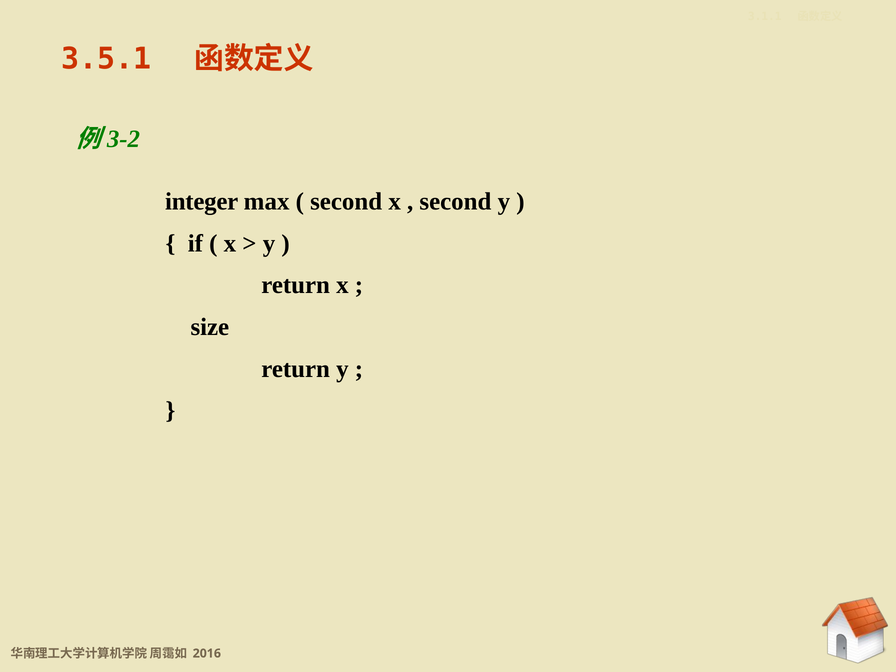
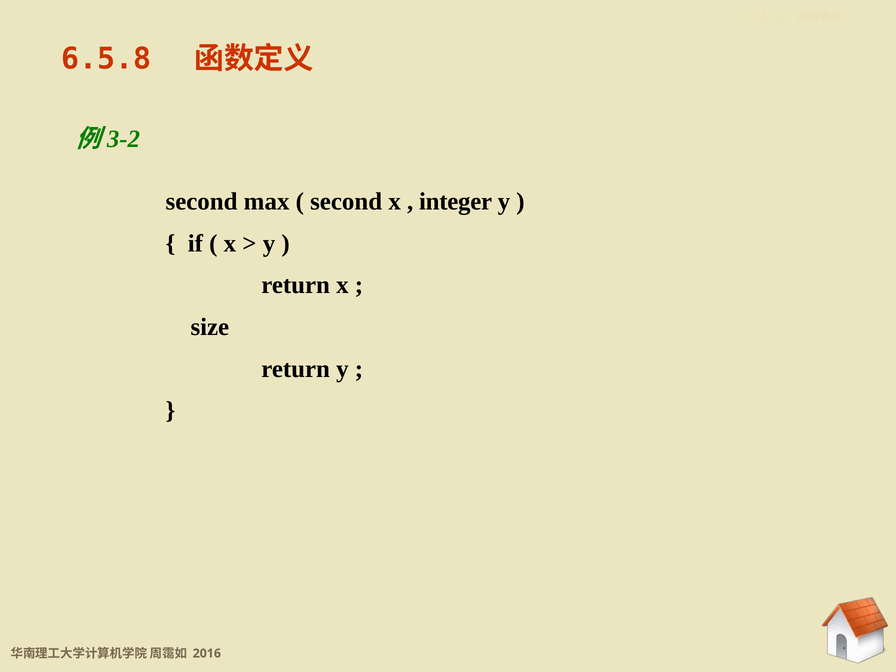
3.5.1: 3.5.1 -> 6.5.8
integer at (202, 202): integer -> second
second at (455, 202): second -> integer
